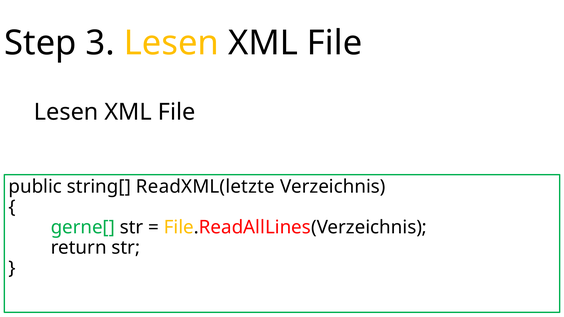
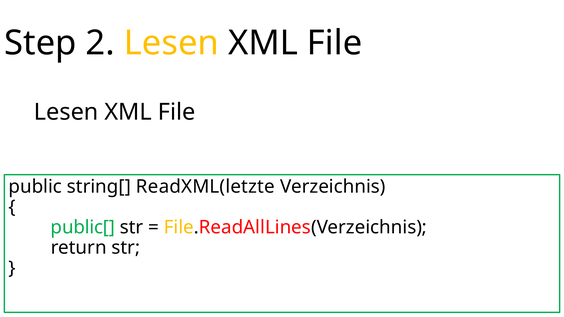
3: 3 -> 2
gerne[: gerne[ -> public[
